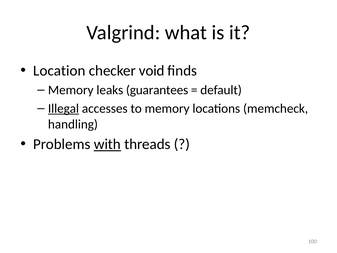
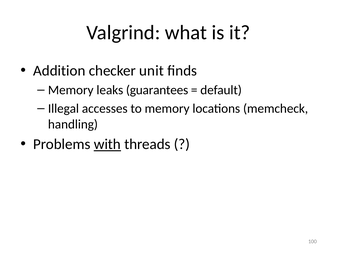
Location: Location -> Addition
void: void -> unit
Illegal underline: present -> none
